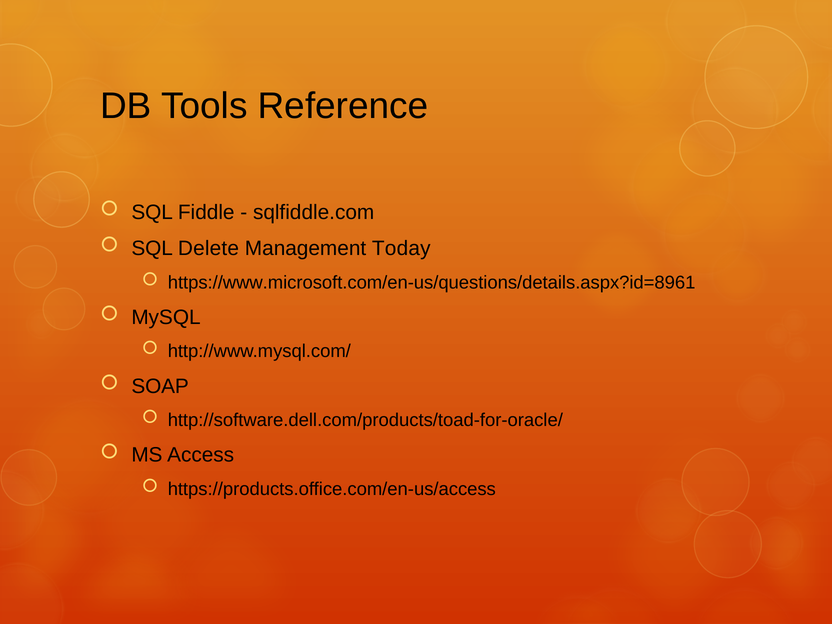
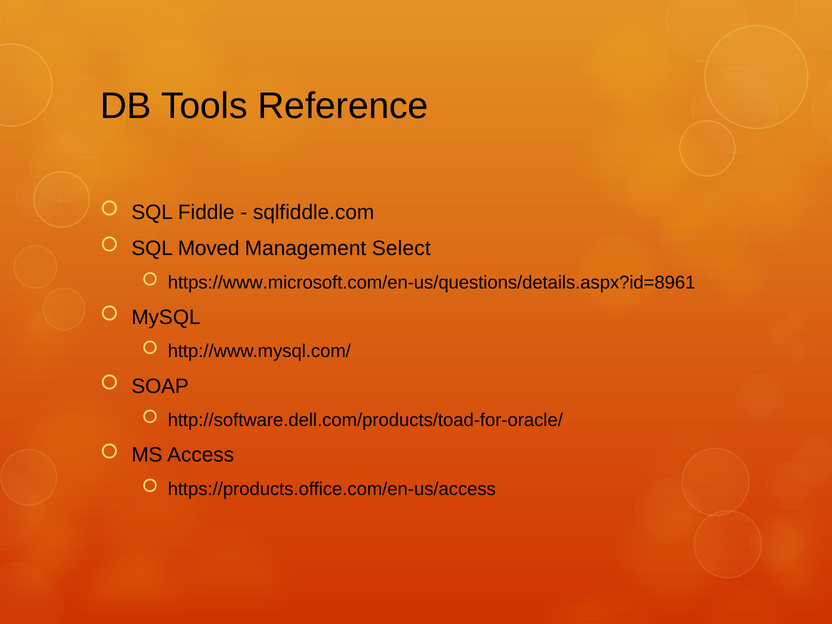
Delete: Delete -> Moved
Today: Today -> Select
